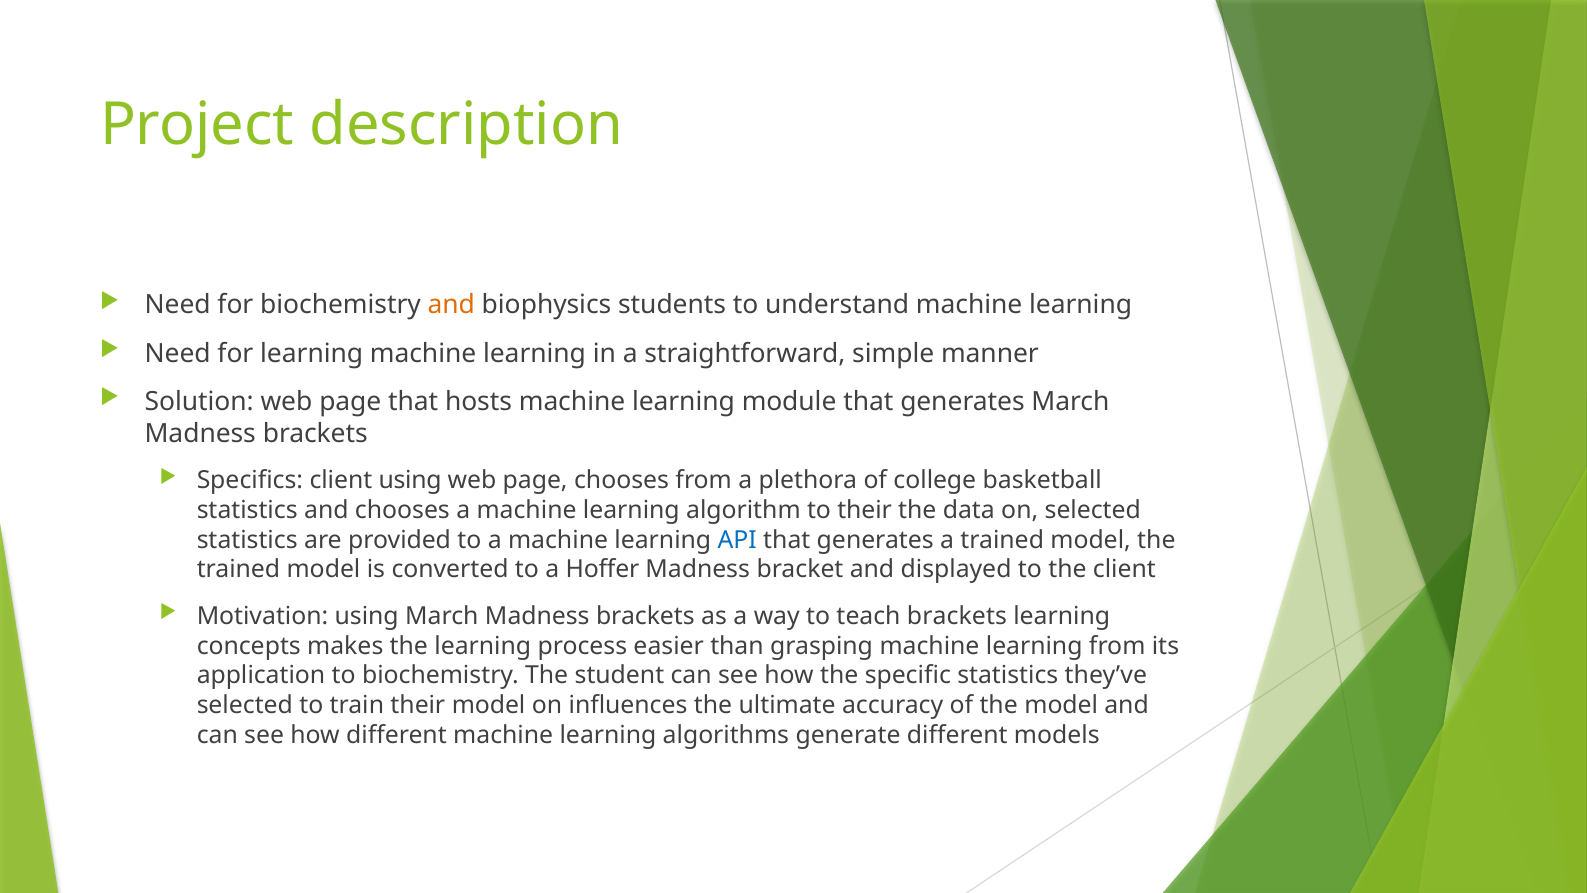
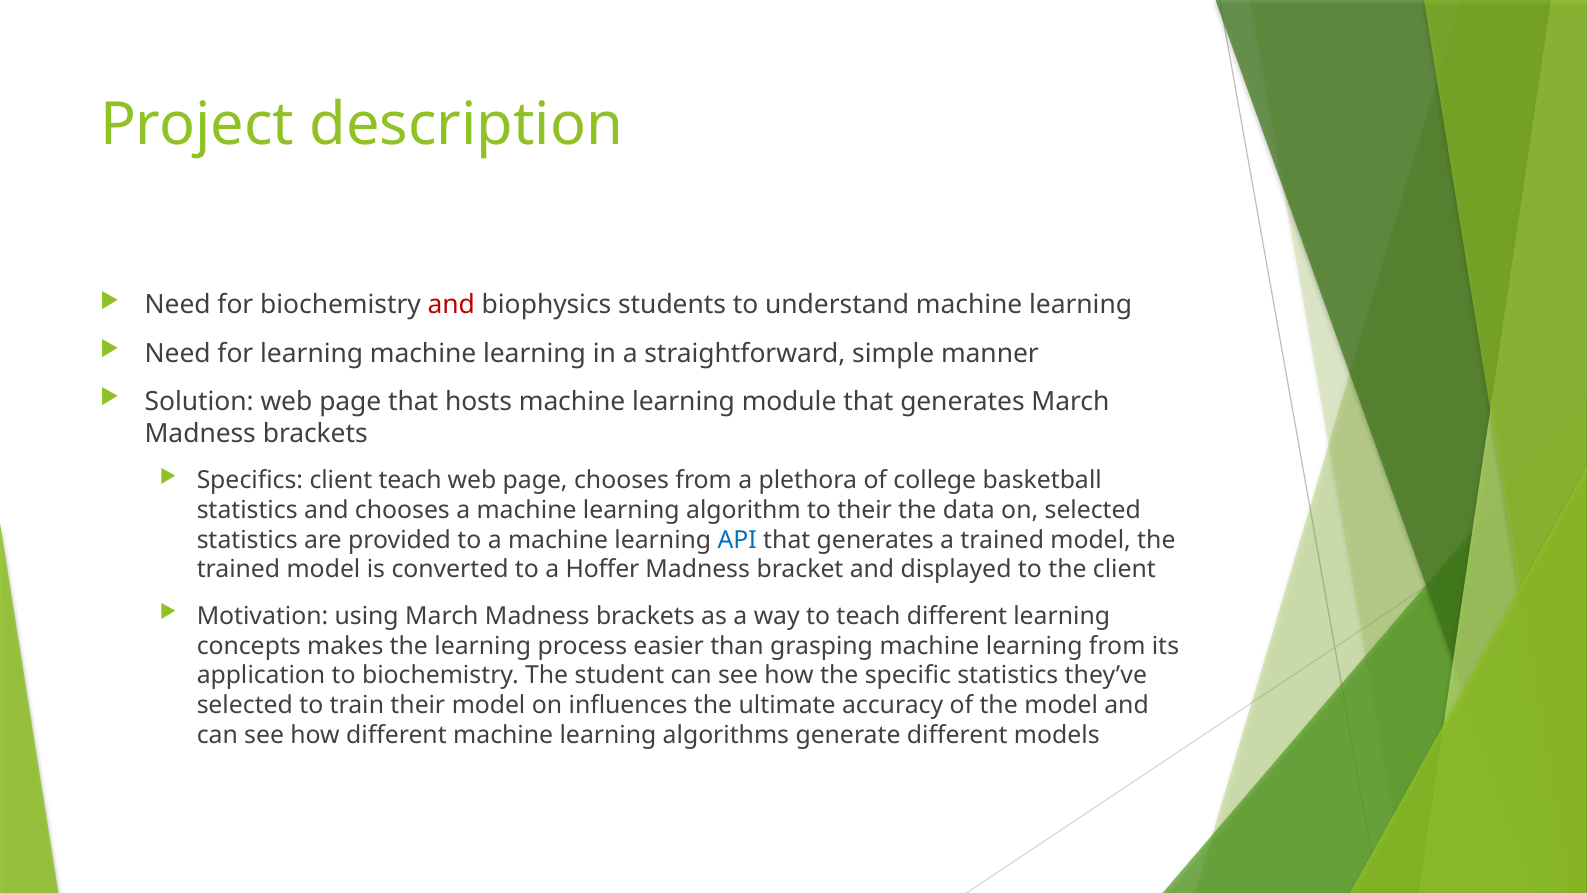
and at (451, 305) colour: orange -> red
client using: using -> teach
teach brackets: brackets -> different
